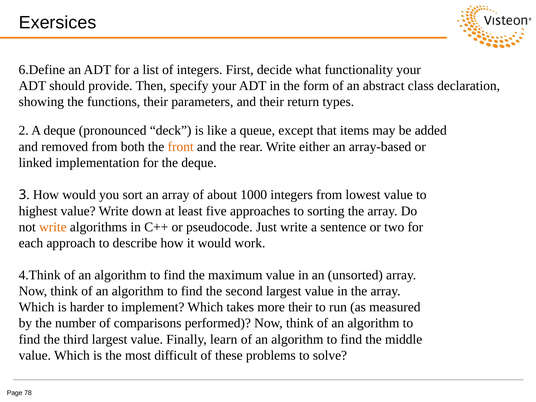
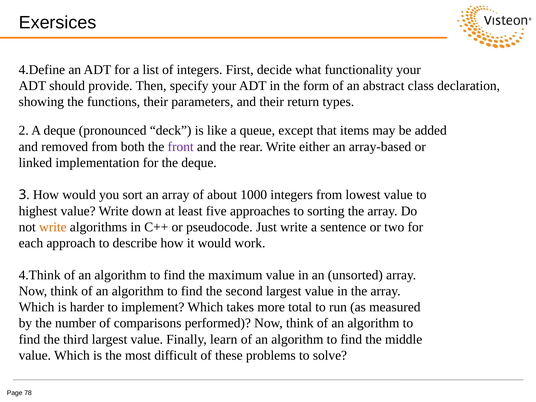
6.Define: 6.Define -> 4.Define
front colour: orange -> purple
more their: their -> total
